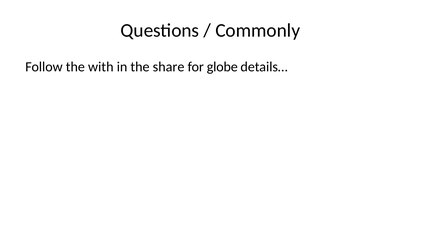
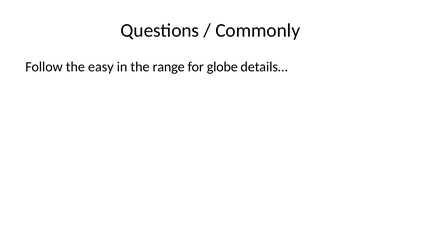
with: with -> easy
share: share -> range
